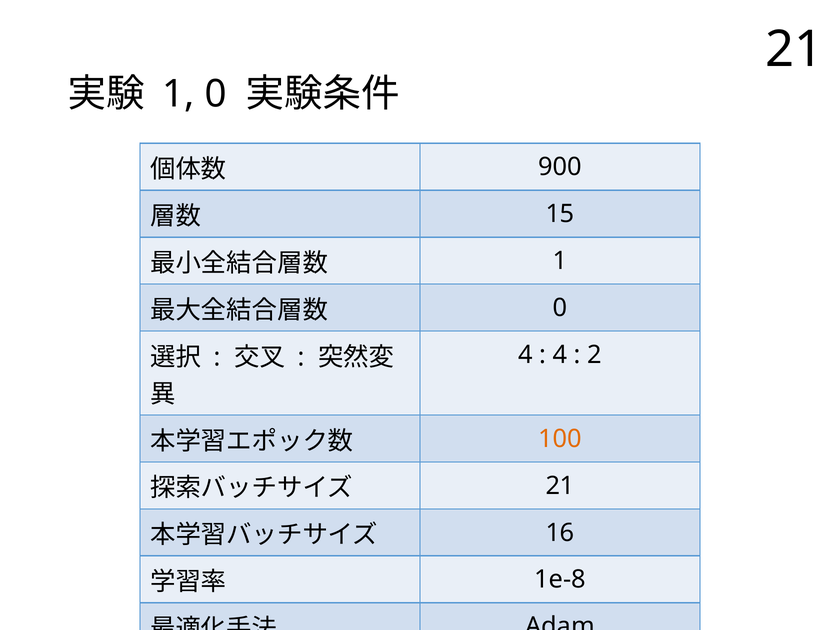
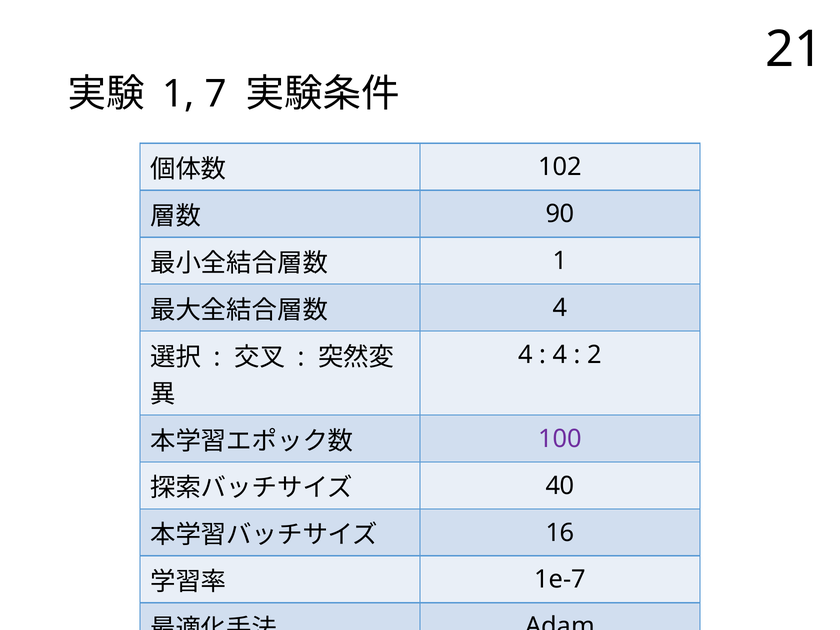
1 0: 0 -> 7
900: 900 -> 102
15: 15 -> 90
0 at (560, 308): 0 -> 4
100 colour: orange -> purple
21 at (560, 486): 21 -> 40
1e-8: 1e-8 -> 1e-7
